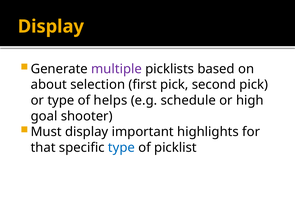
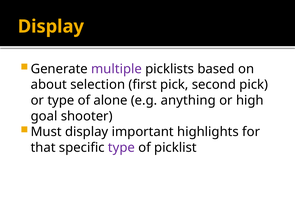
helps: helps -> alone
schedule: schedule -> anything
type at (121, 148) colour: blue -> purple
